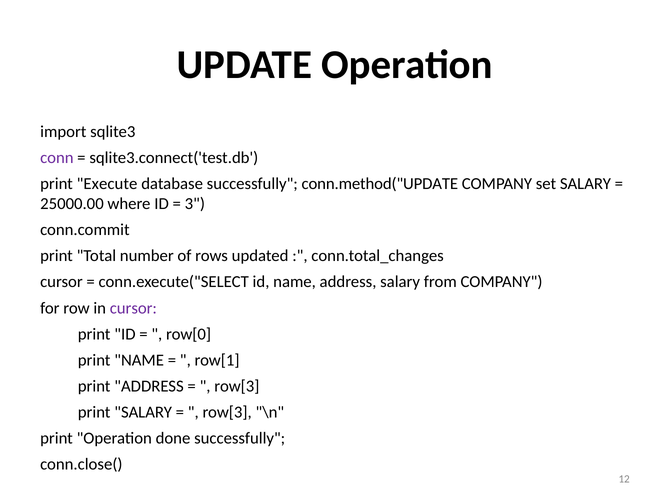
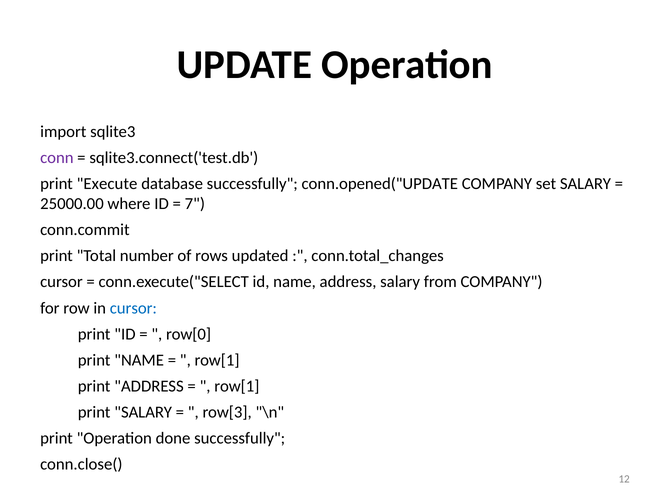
conn.method("UPDATE: conn.method("UPDATE -> conn.opened("UPDATE
3: 3 -> 7
cursor at (133, 308) colour: purple -> blue
row[3 at (237, 386): row[3 -> row[1
